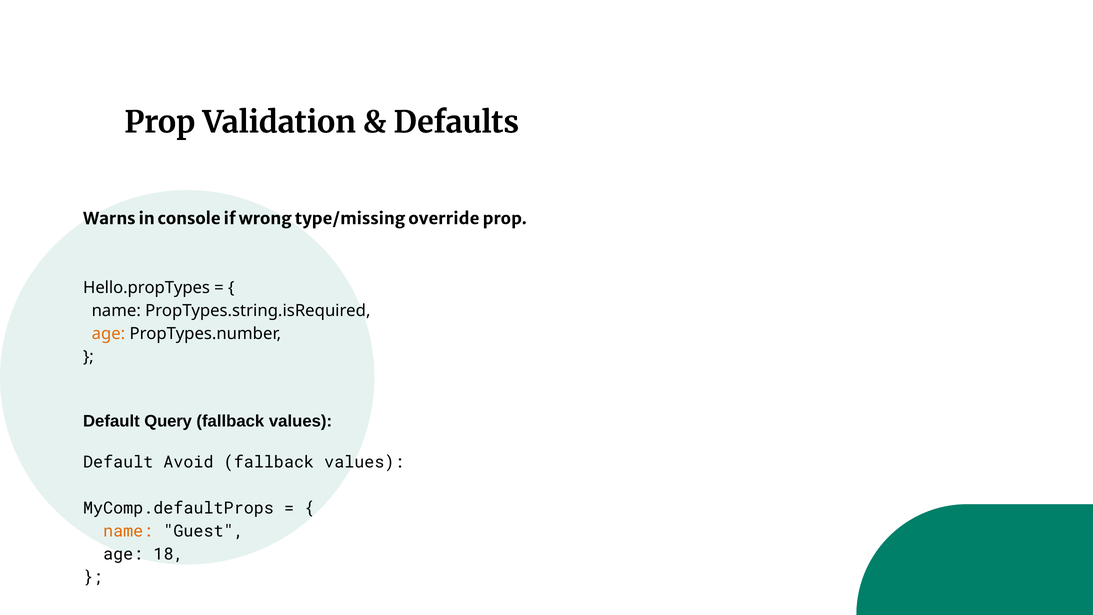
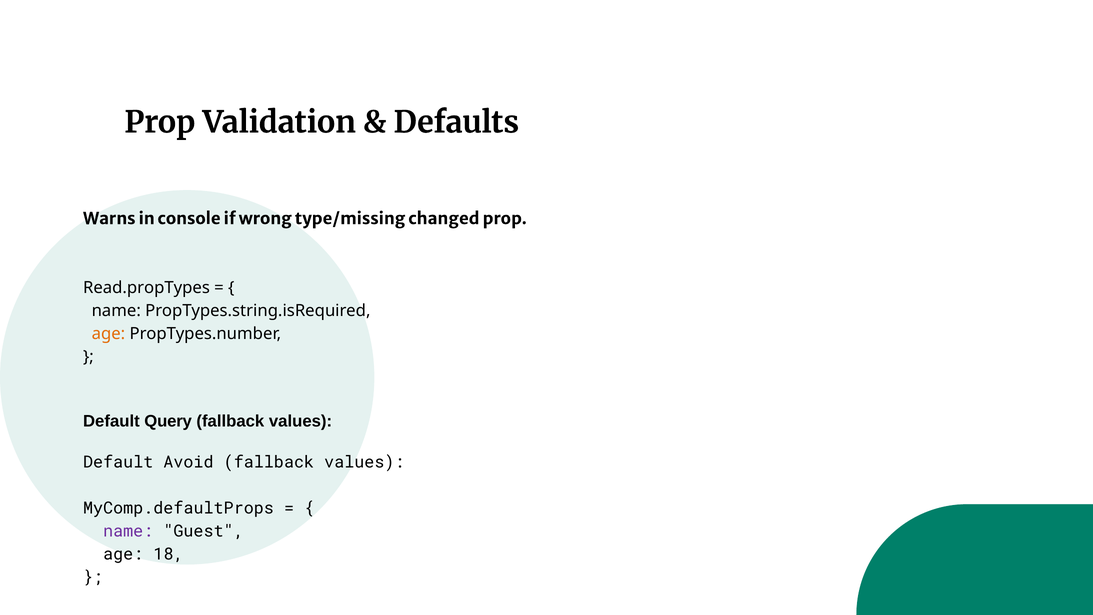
override: override -> changed
Hello.propTypes: Hello.propTypes -> Read.propTypes
name at (128, 531) colour: orange -> purple
